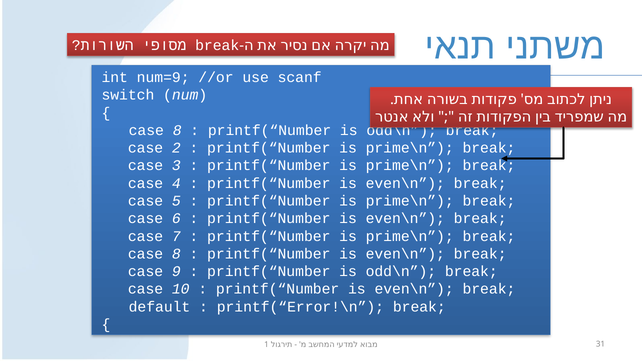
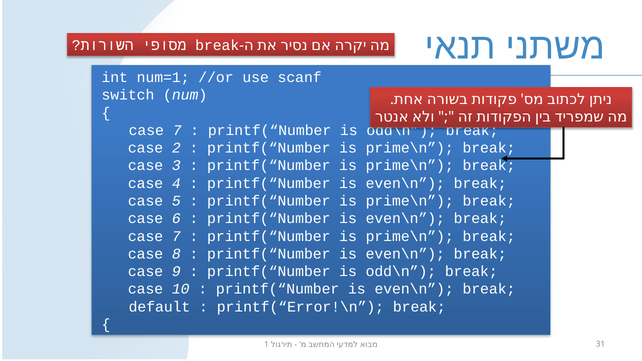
num=9: num=9 -> num=1
8 at (177, 130): 8 -> 7
